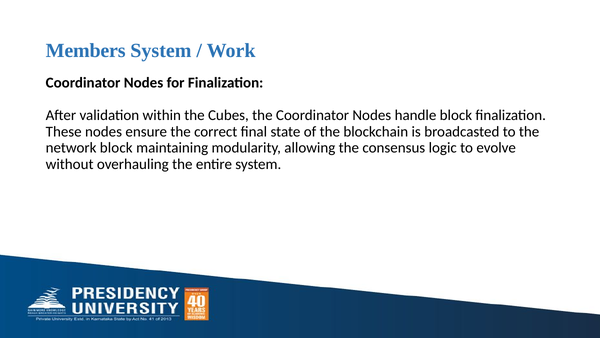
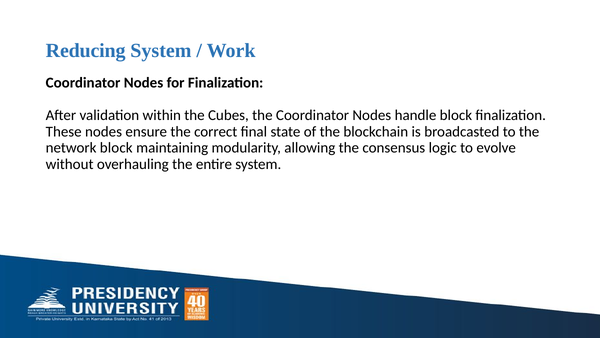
Members: Members -> Reducing
